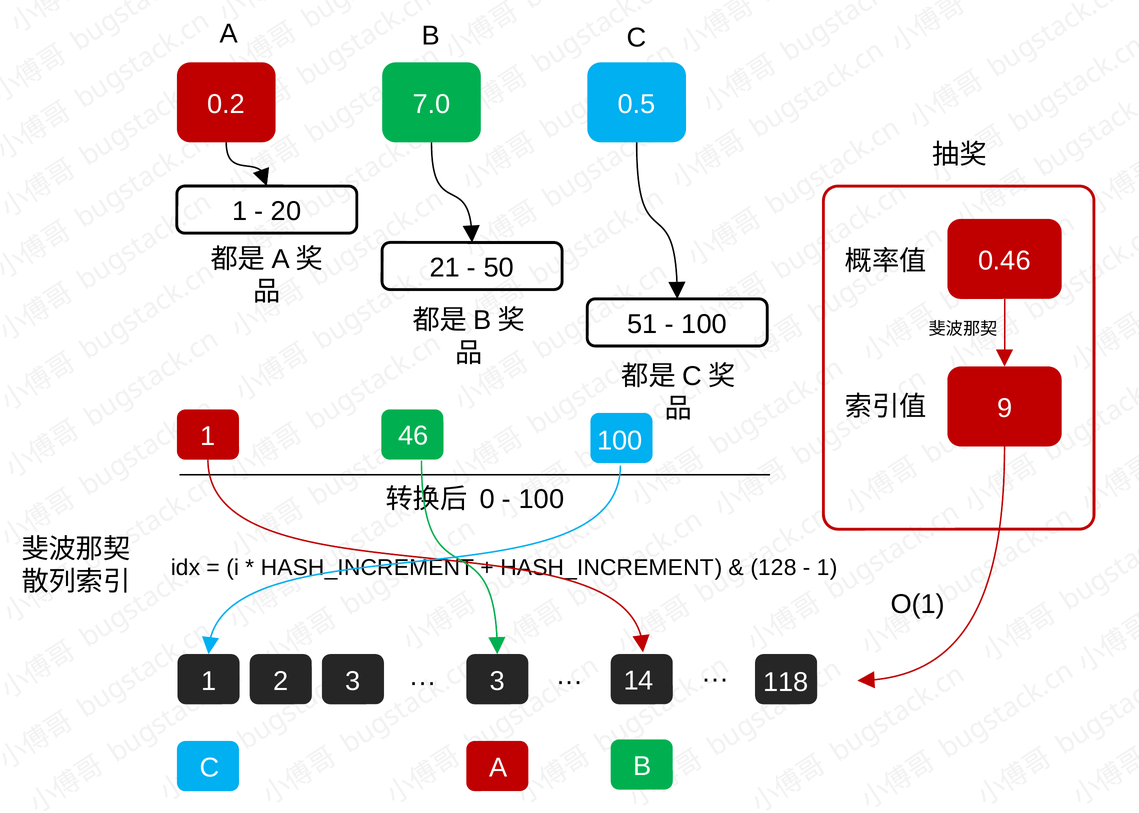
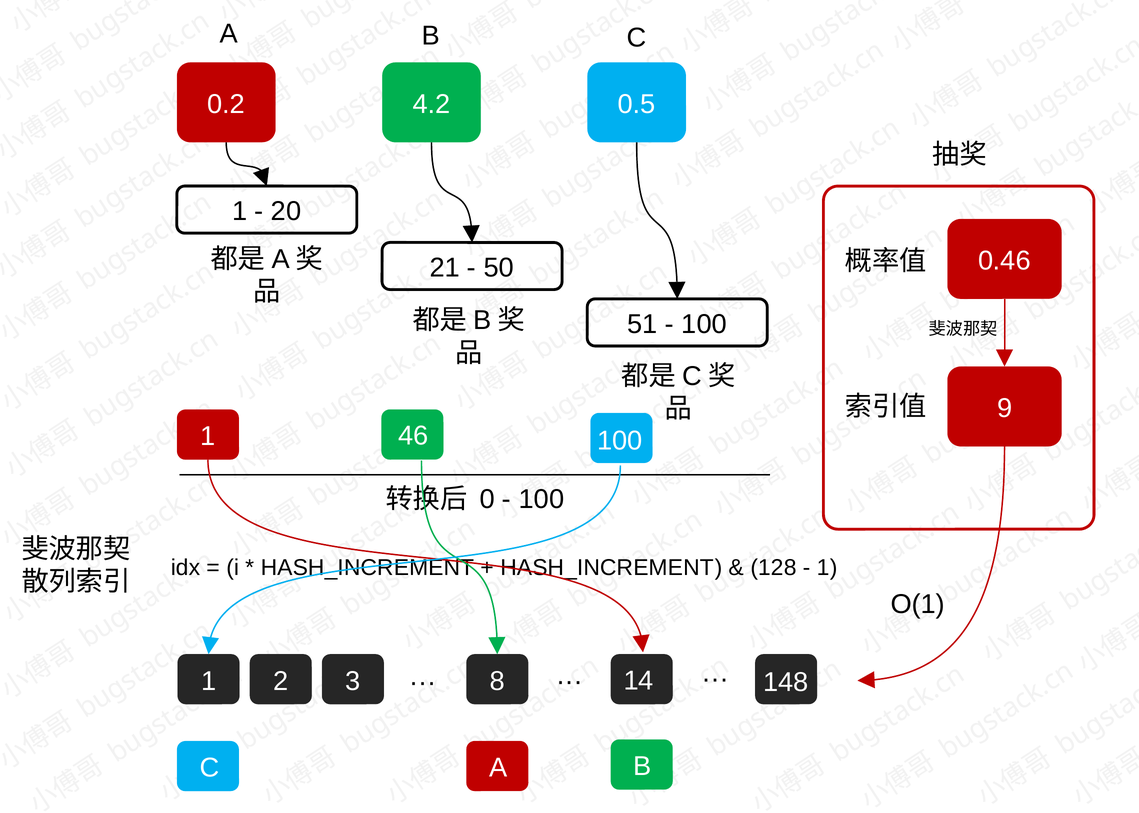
7.0: 7.0 -> 4.2
3 at (497, 682): 3 -> 8
118: 118 -> 148
